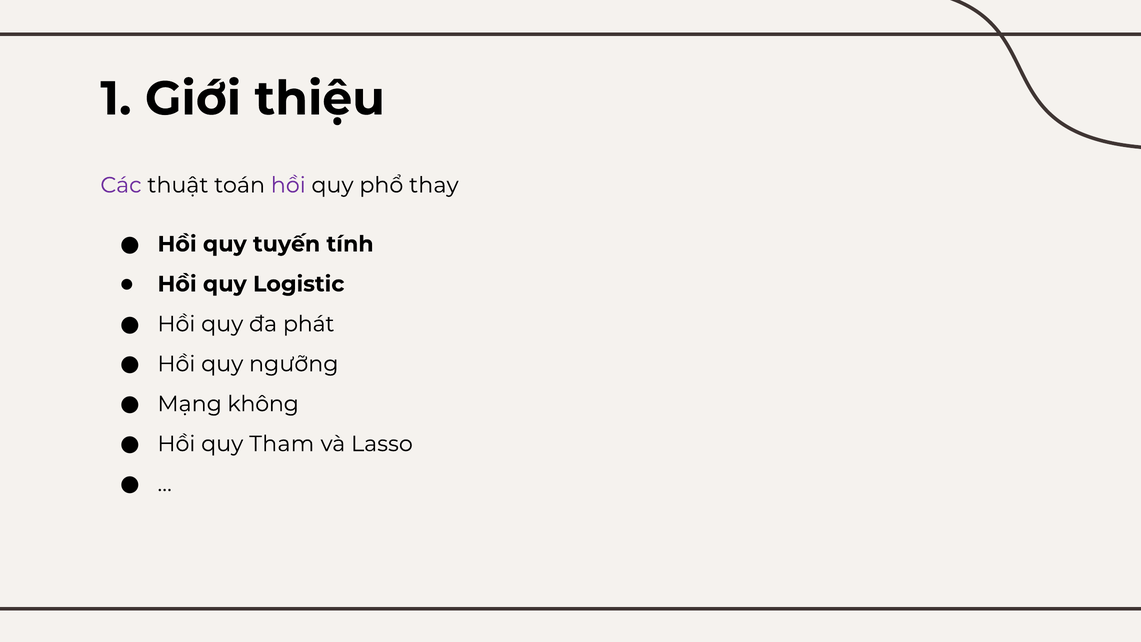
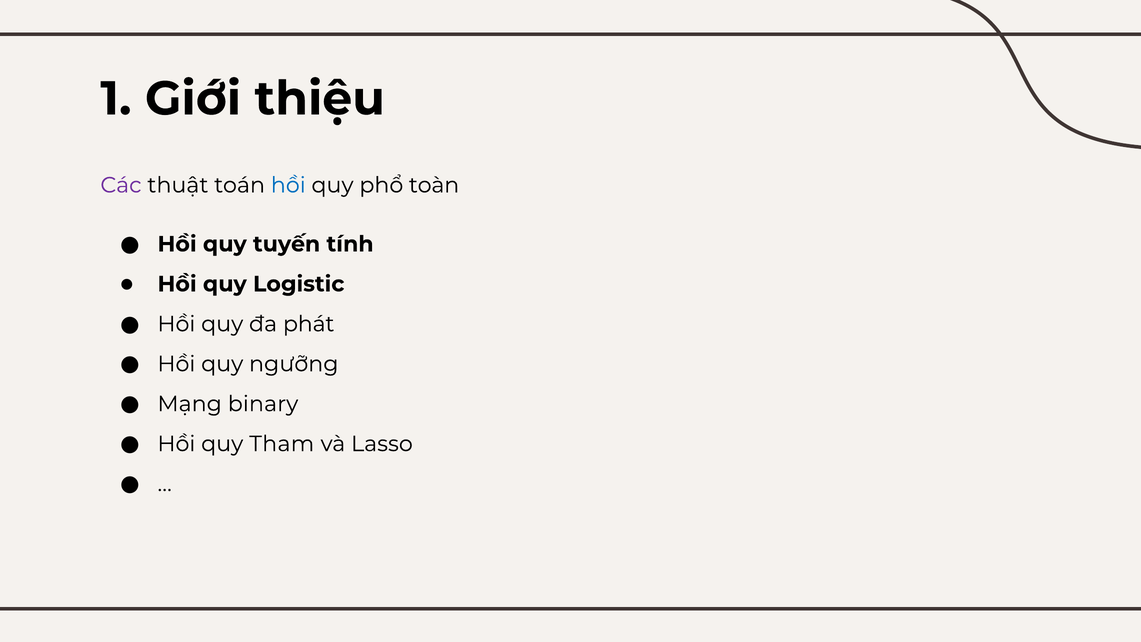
hồi at (288, 185) colour: purple -> blue
thay: thay -> toàn
không: không -> binary
